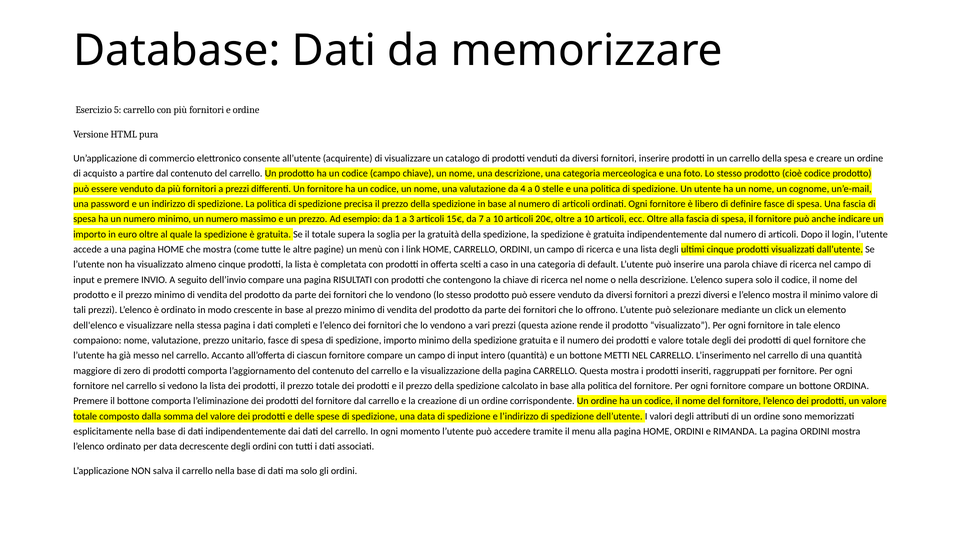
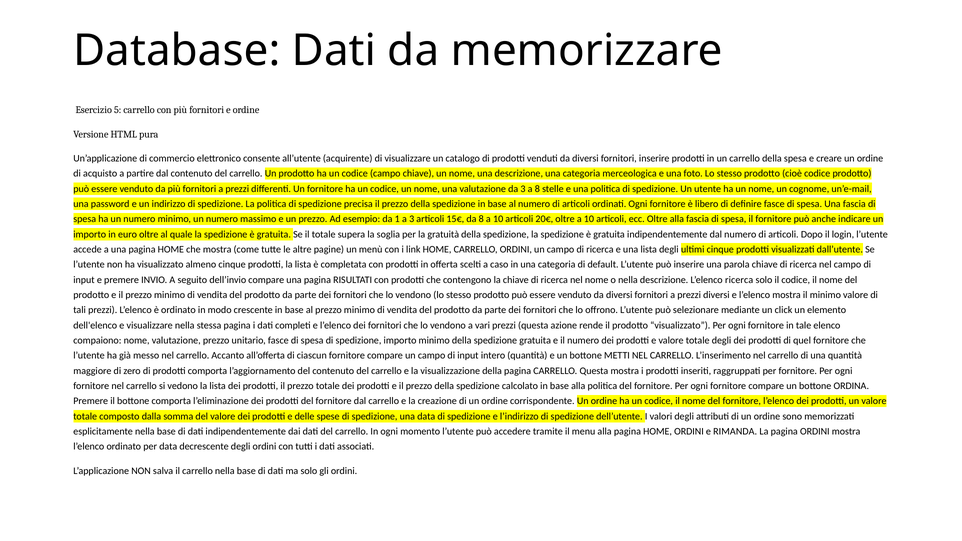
da 4: 4 -> 3
a 0: 0 -> 8
da 7: 7 -> 8
L’elenco supera: supera -> ricerca
